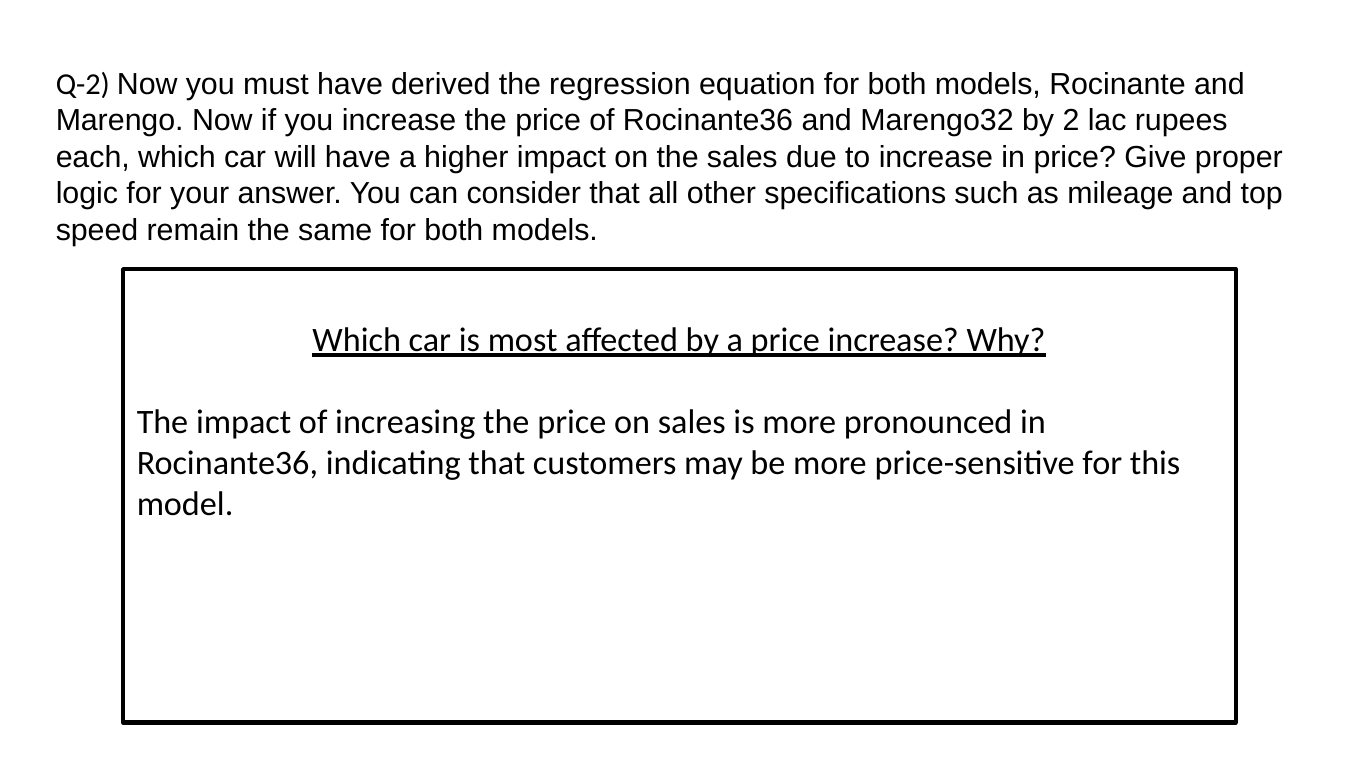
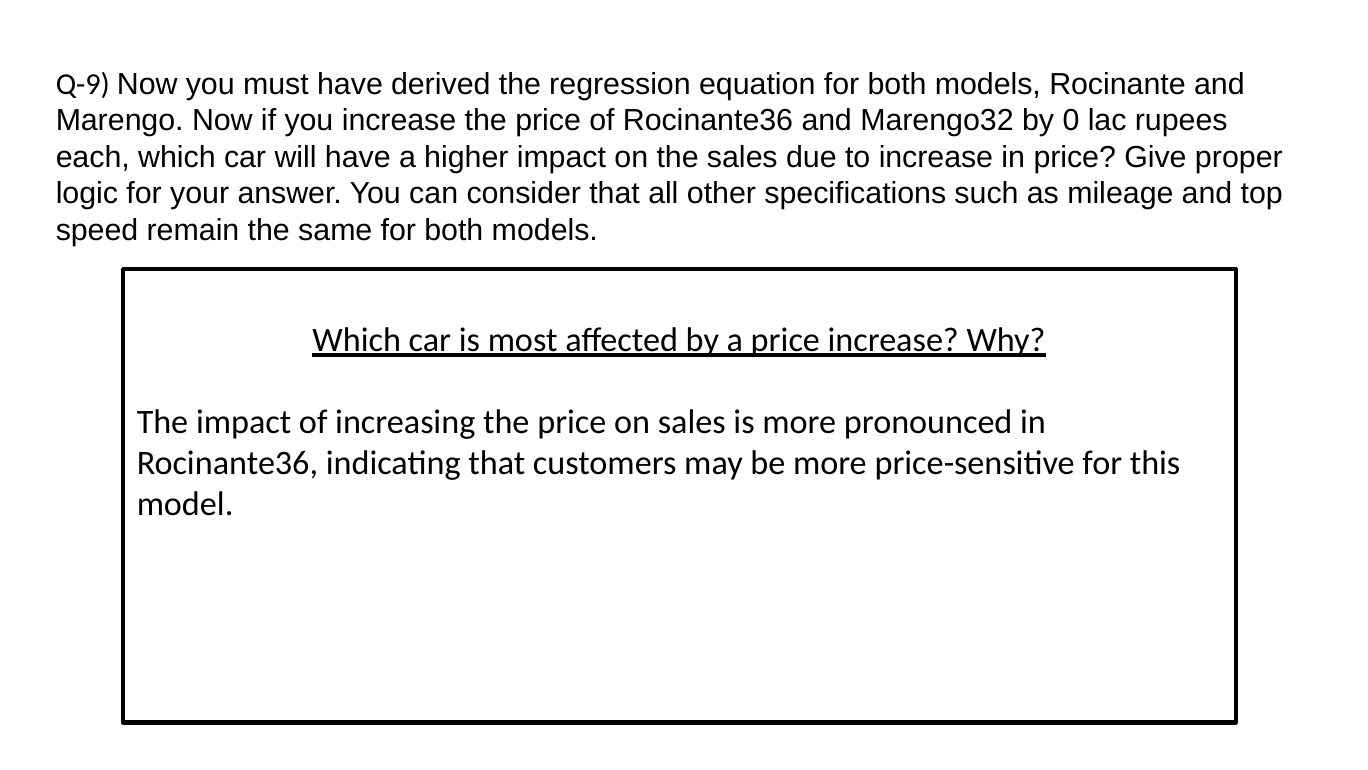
Q-2: Q-2 -> Q-9
2: 2 -> 0
